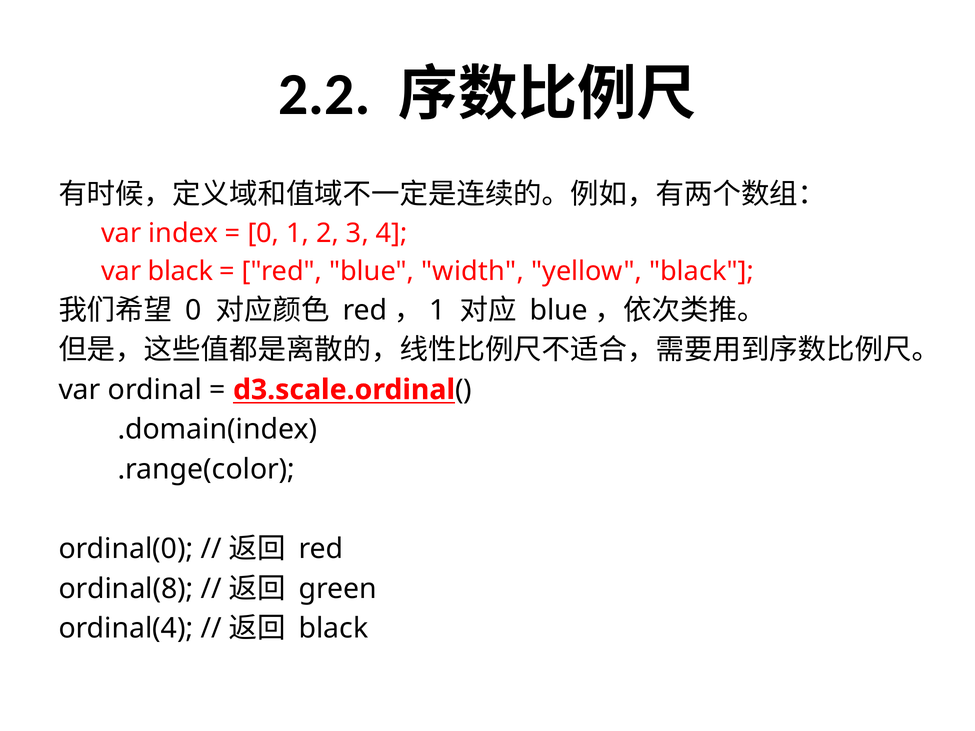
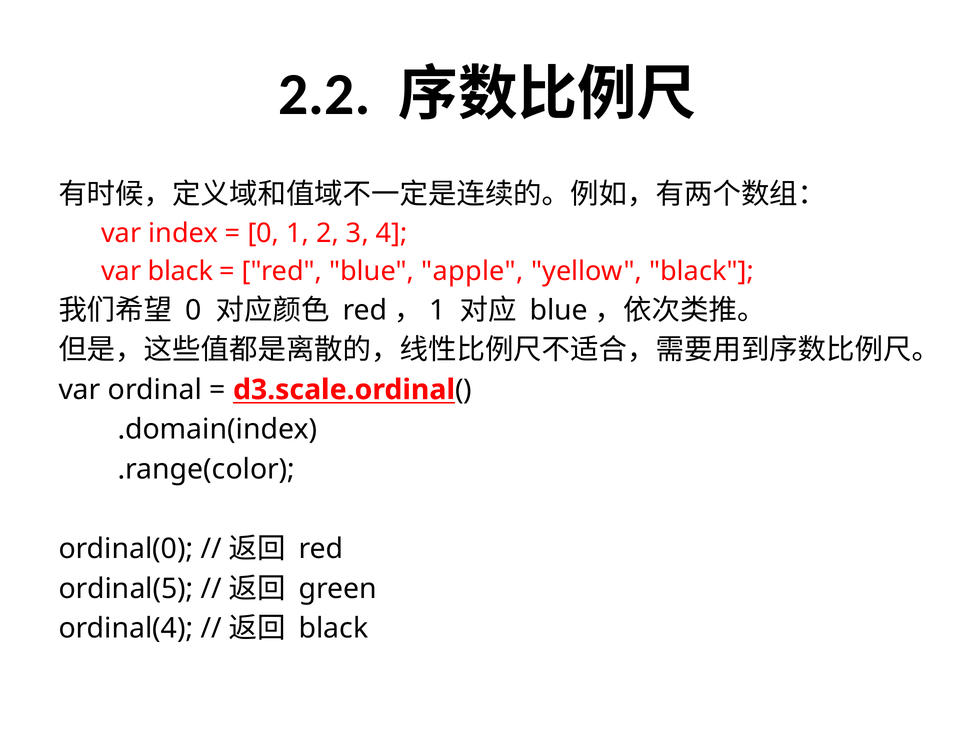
width: width -> apple
ordinal(8: ordinal(8 -> ordinal(5
